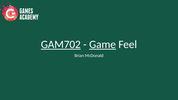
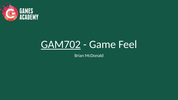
Game underline: present -> none
